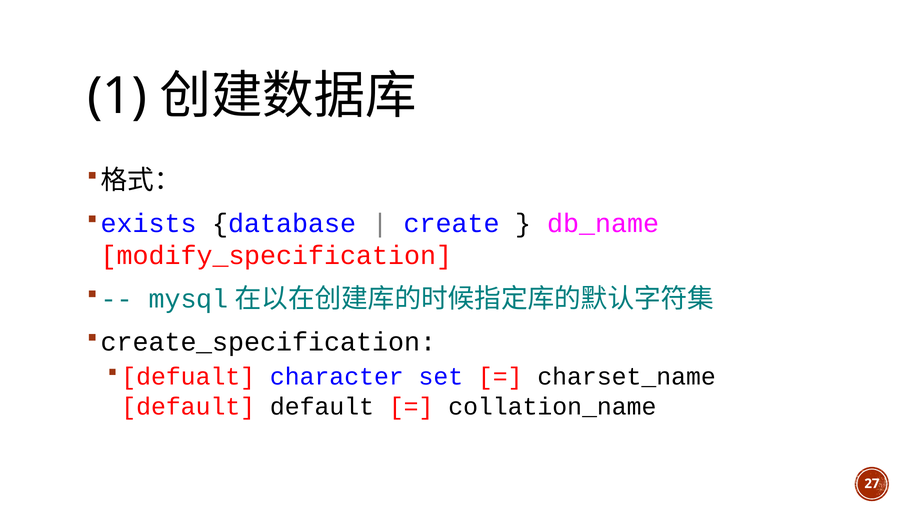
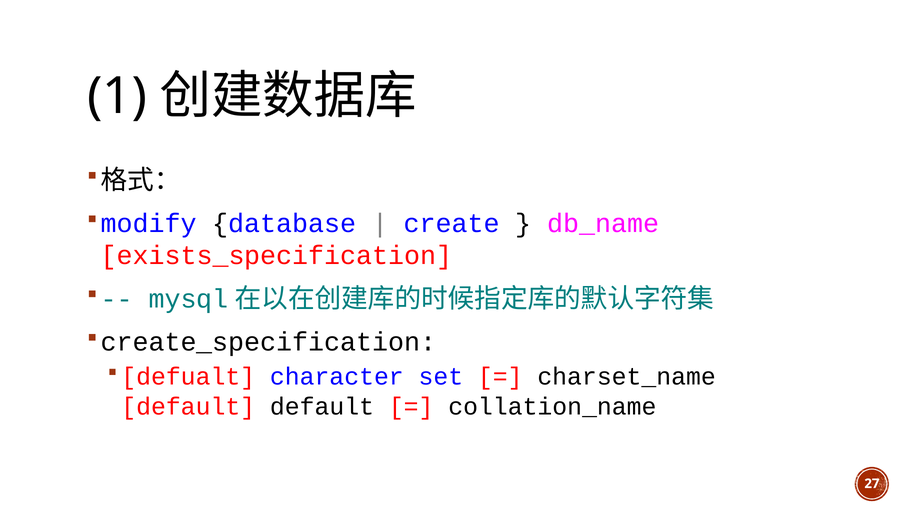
exists: exists -> modify
modify_specification: modify_specification -> exists_specification
